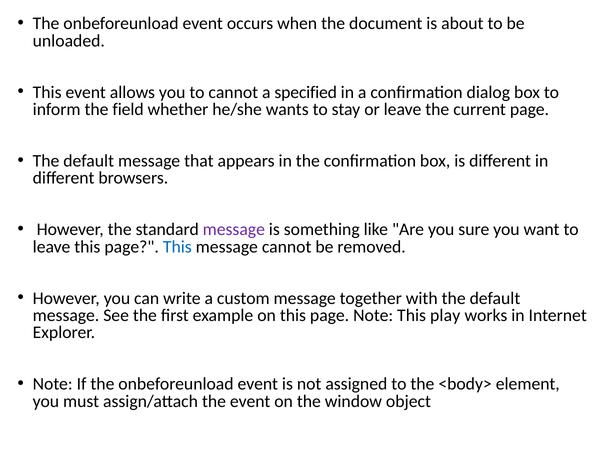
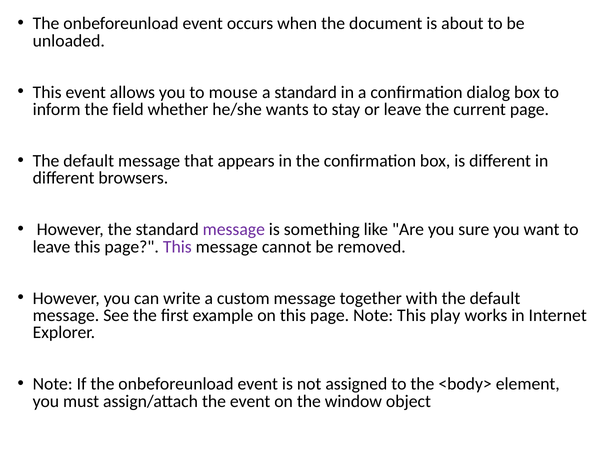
to cannot: cannot -> mouse
a specified: specified -> standard
This at (177, 246) colour: blue -> purple
